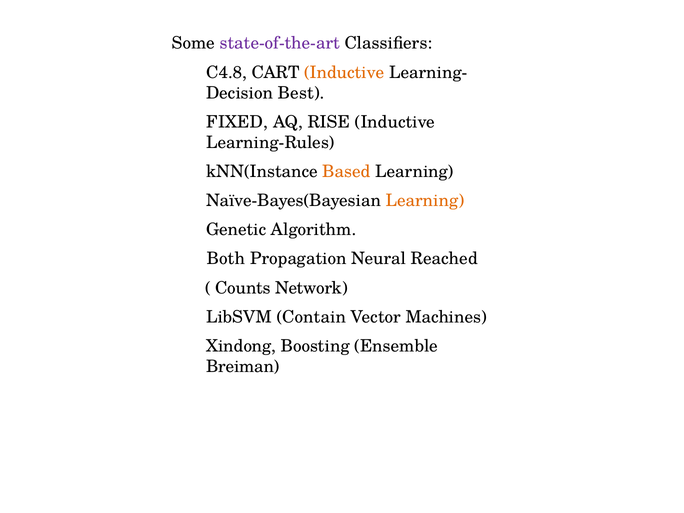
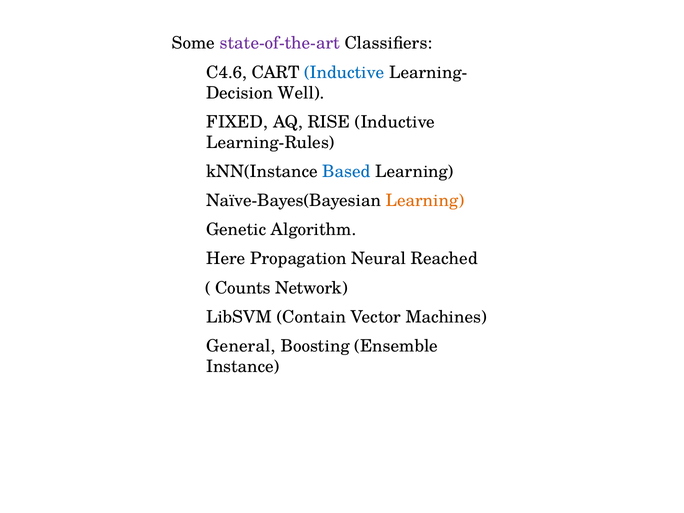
C4.8: C4.8 -> C4.6
Inductive at (344, 72) colour: orange -> blue
Best: Best -> Well
Based colour: orange -> blue
Both: Both -> Here
Xindong: Xindong -> General
Breiman: Breiman -> Instance
